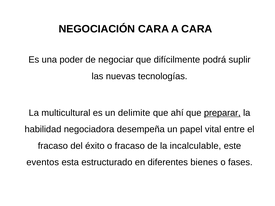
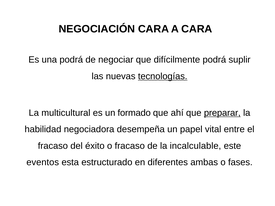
una poder: poder -> podrá
tecnologías underline: none -> present
delimite: delimite -> formado
bienes: bienes -> ambas
